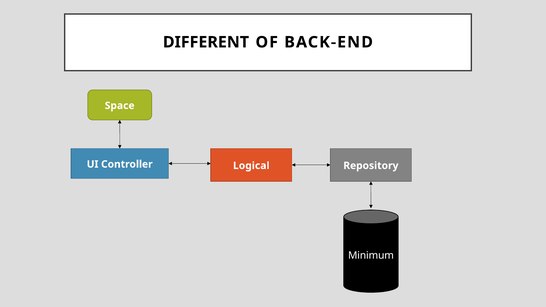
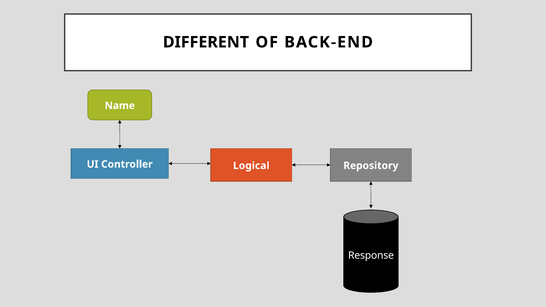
Space: Space -> Name
Minimum: Minimum -> Response
